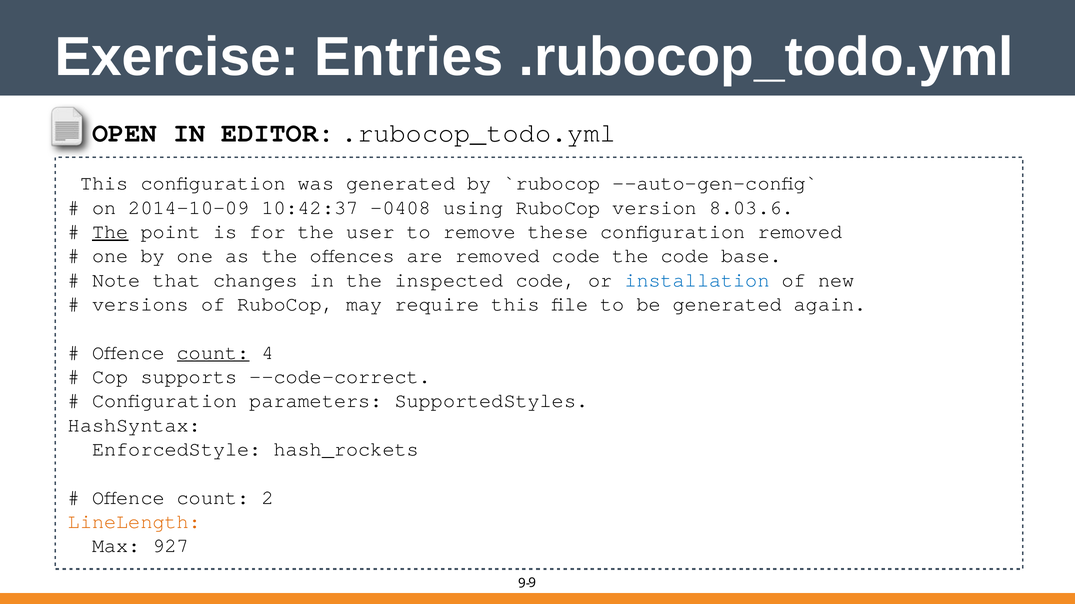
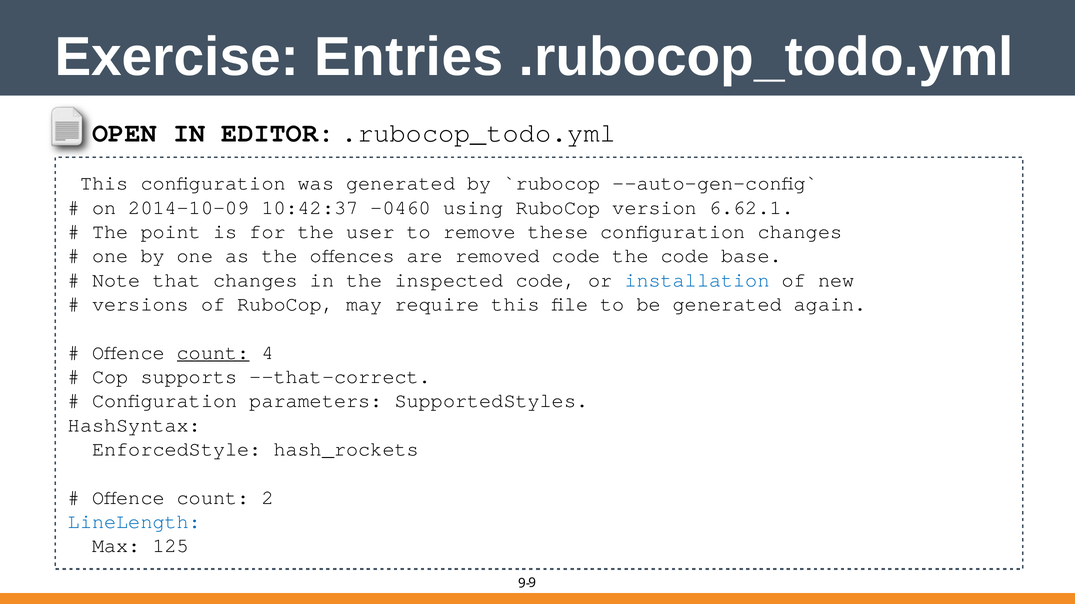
-0408: -0408 -> -0460
8.03.6: 8.03.6 -> 6.62.1
The at (110, 232) underline: present -> none
configuration removed: removed -> changes
--code-correct: --code-correct -> --that-correct
LineLength colour: orange -> blue
927: 927 -> 125
